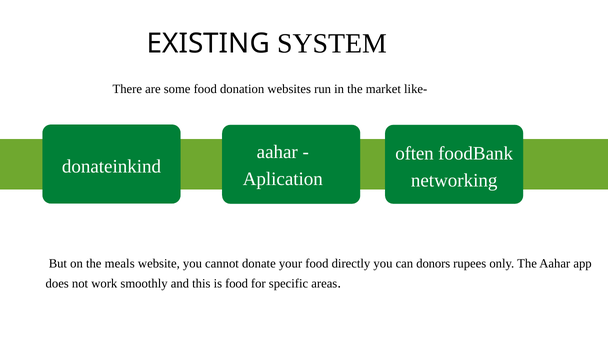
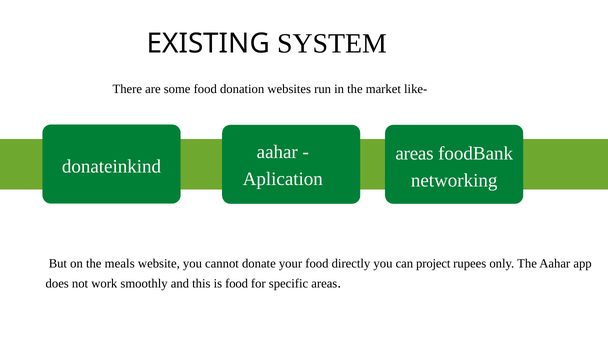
often at (415, 153): often -> areas
donors: donors -> project
